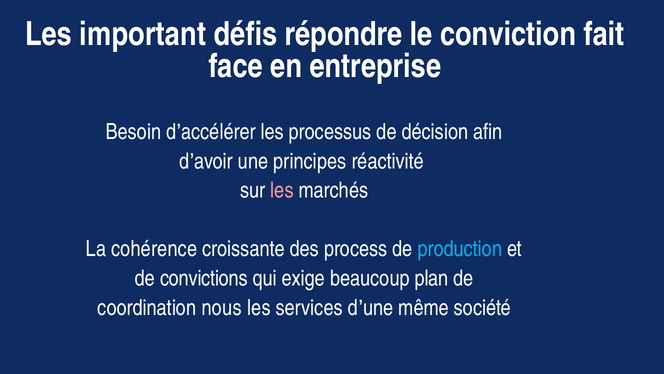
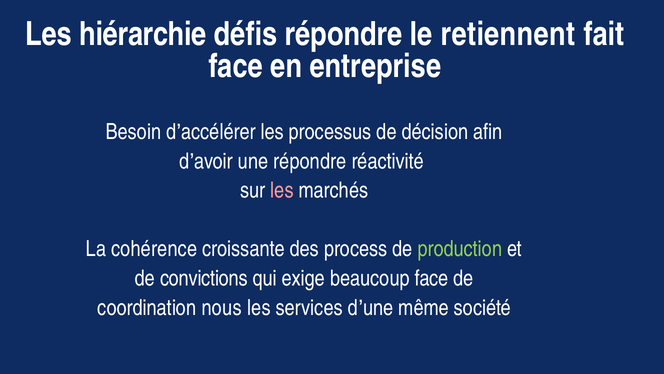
important: important -> hiérarchie
conviction: conviction -> retiennent
une principes: principes -> répondre
production colour: light blue -> light green
beaucoup plan: plan -> face
